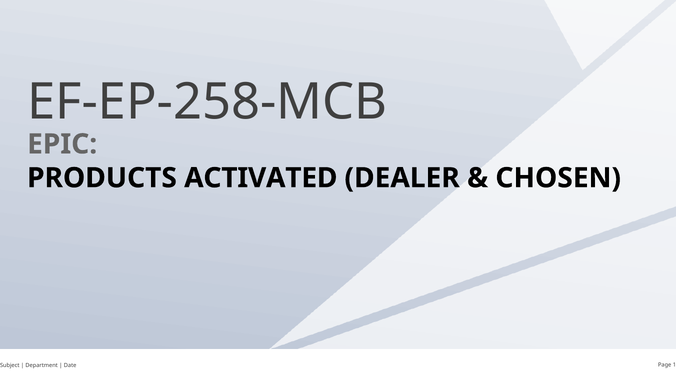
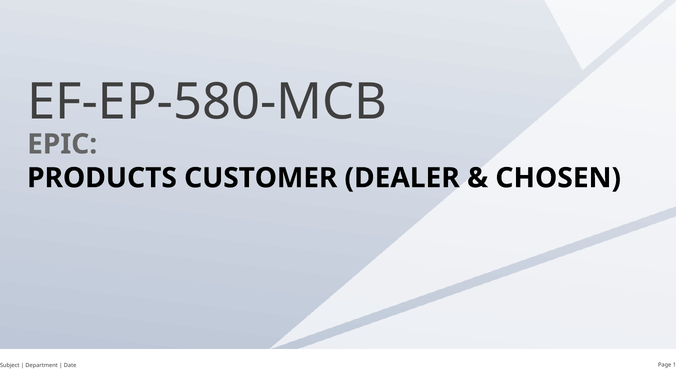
EF-EP-258-MCB: EF-EP-258-MCB -> EF-EP-580-MCB
ACTIVATED: ACTIVATED -> CUSTOMER
